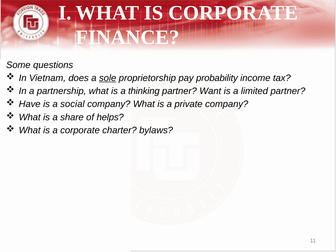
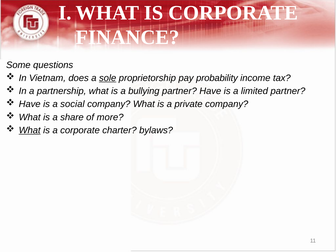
thinking: thinking -> bullying
partner Want: Want -> Have
helps: helps -> more
What at (30, 130) underline: none -> present
